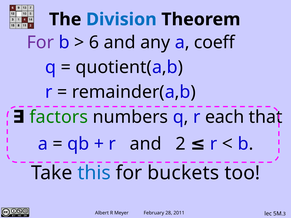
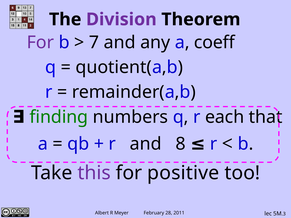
Division colour: blue -> purple
6: 6 -> 7
factors: factors -> finding
2: 2 -> 8
this colour: blue -> purple
buckets: buckets -> positive
